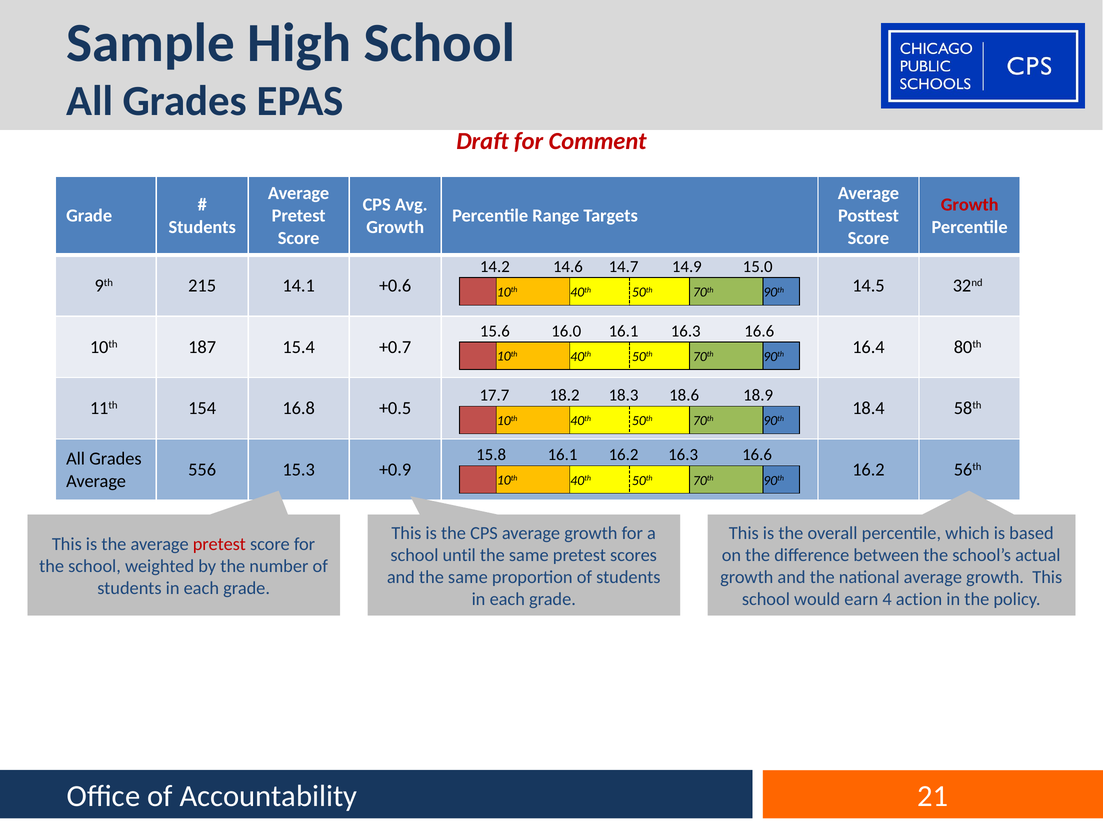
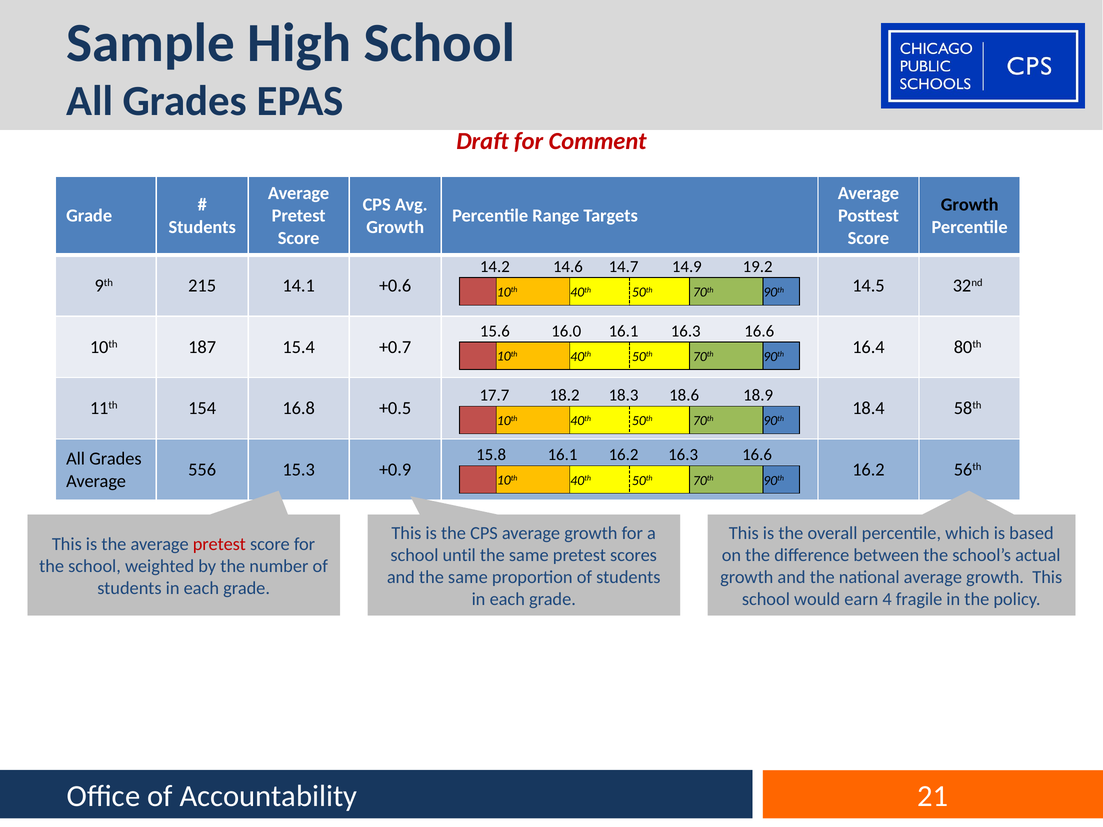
Growth at (970, 205) colour: red -> black
15.0: 15.0 -> 19.2
action: action -> fragile
